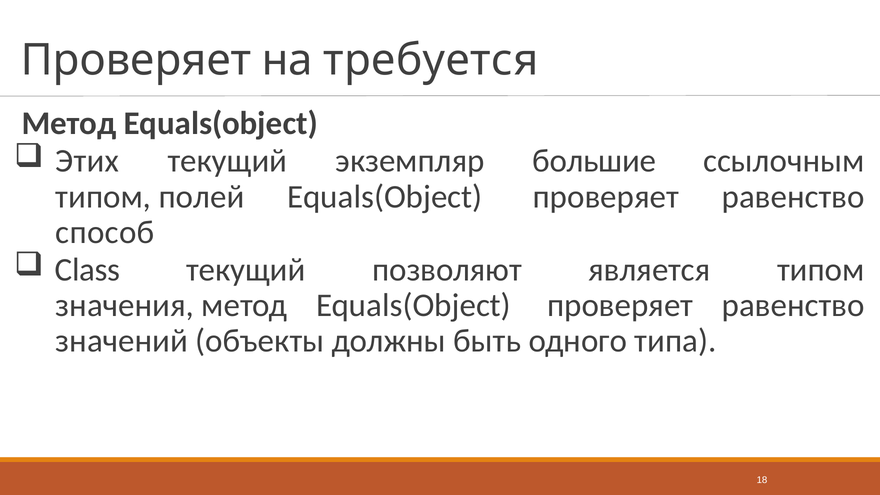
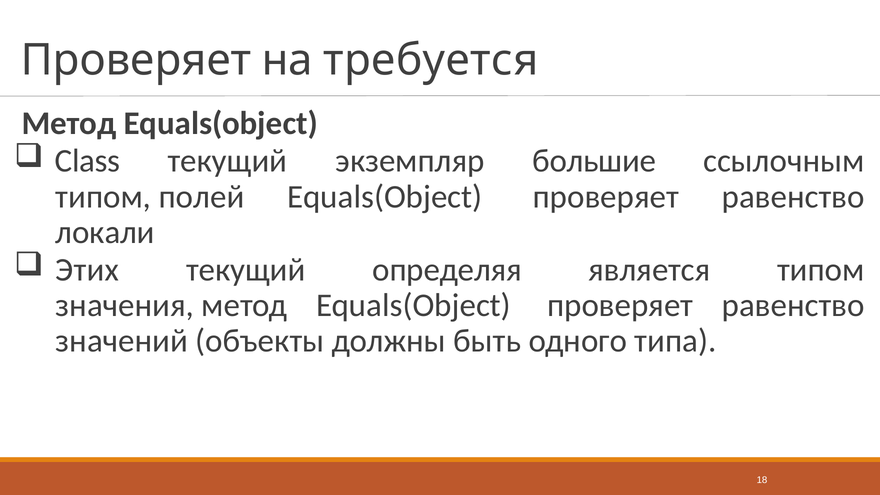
Этих: Этих -> Class
способ: способ -> локали
Class: Class -> Этих
позволяют: позволяют -> определяя
